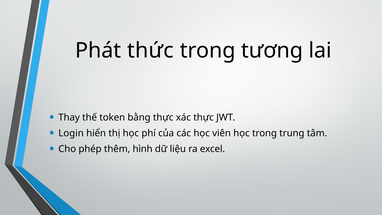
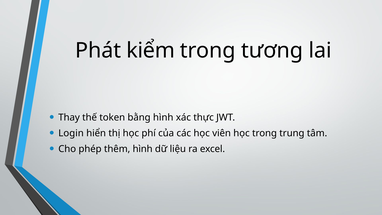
thức: thức -> kiểm
bằng thực: thực -> hình
